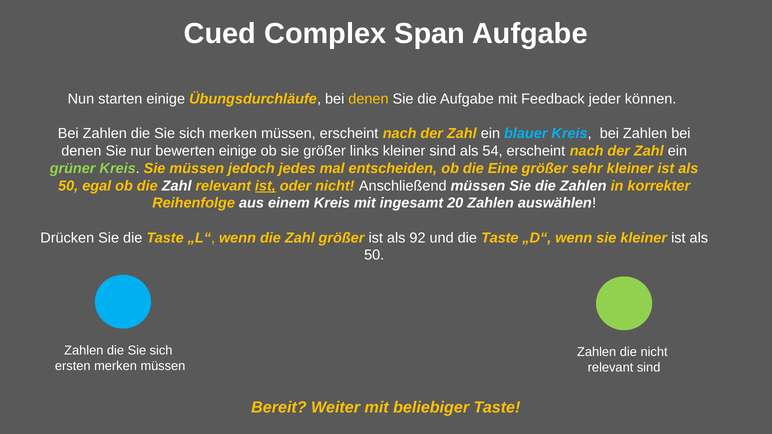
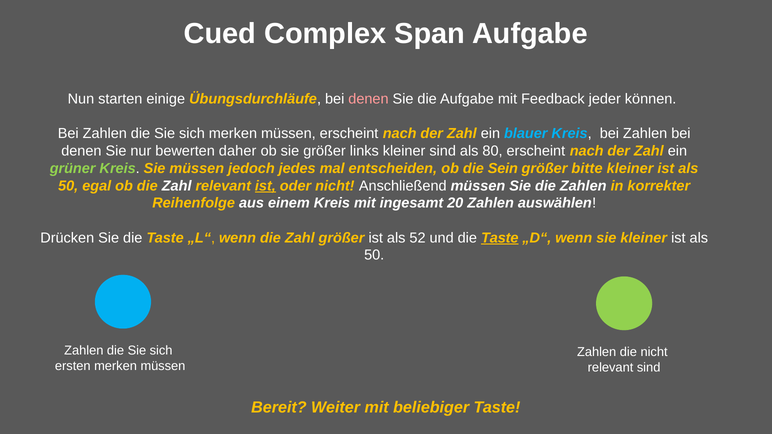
denen at (368, 99) colour: yellow -> pink
bewerten einige: einige -> daher
54: 54 -> 80
Eine: Eine -> Sein
sehr: sehr -> bitte
92: 92 -> 52
Taste at (500, 238) underline: none -> present
